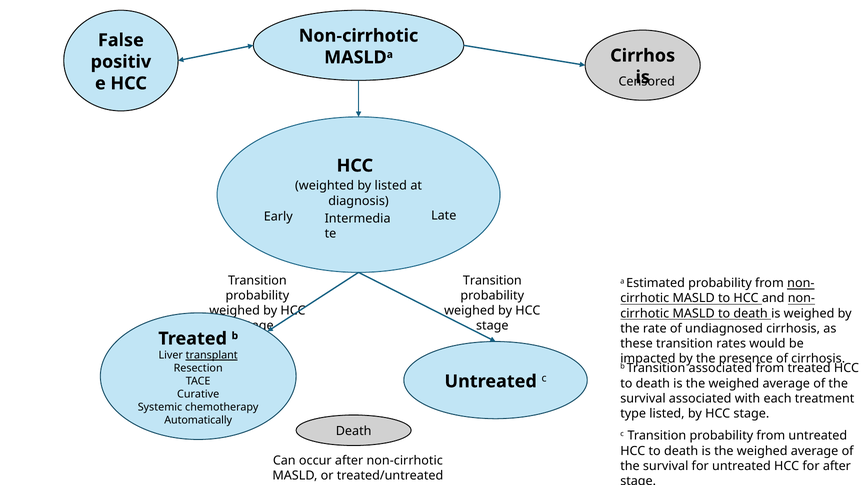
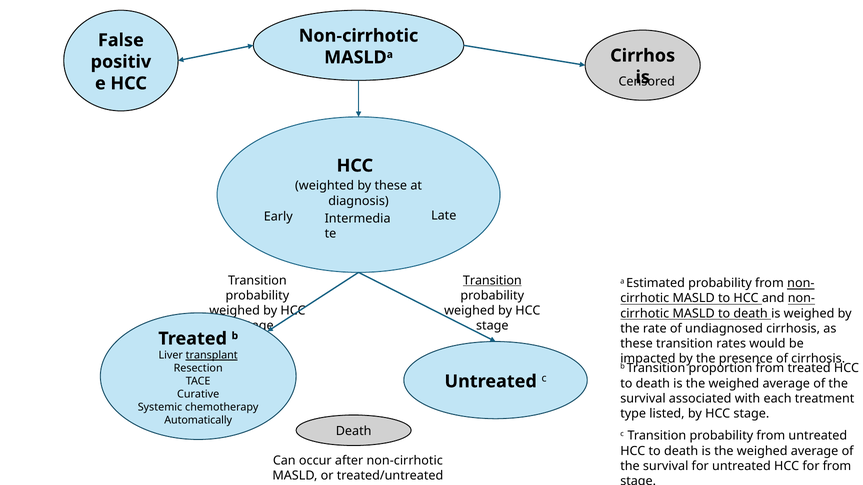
by listed: listed -> these
Transition at (492, 281) underline: none -> present
Transition associated: associated -> proportion
for after: after -> from
